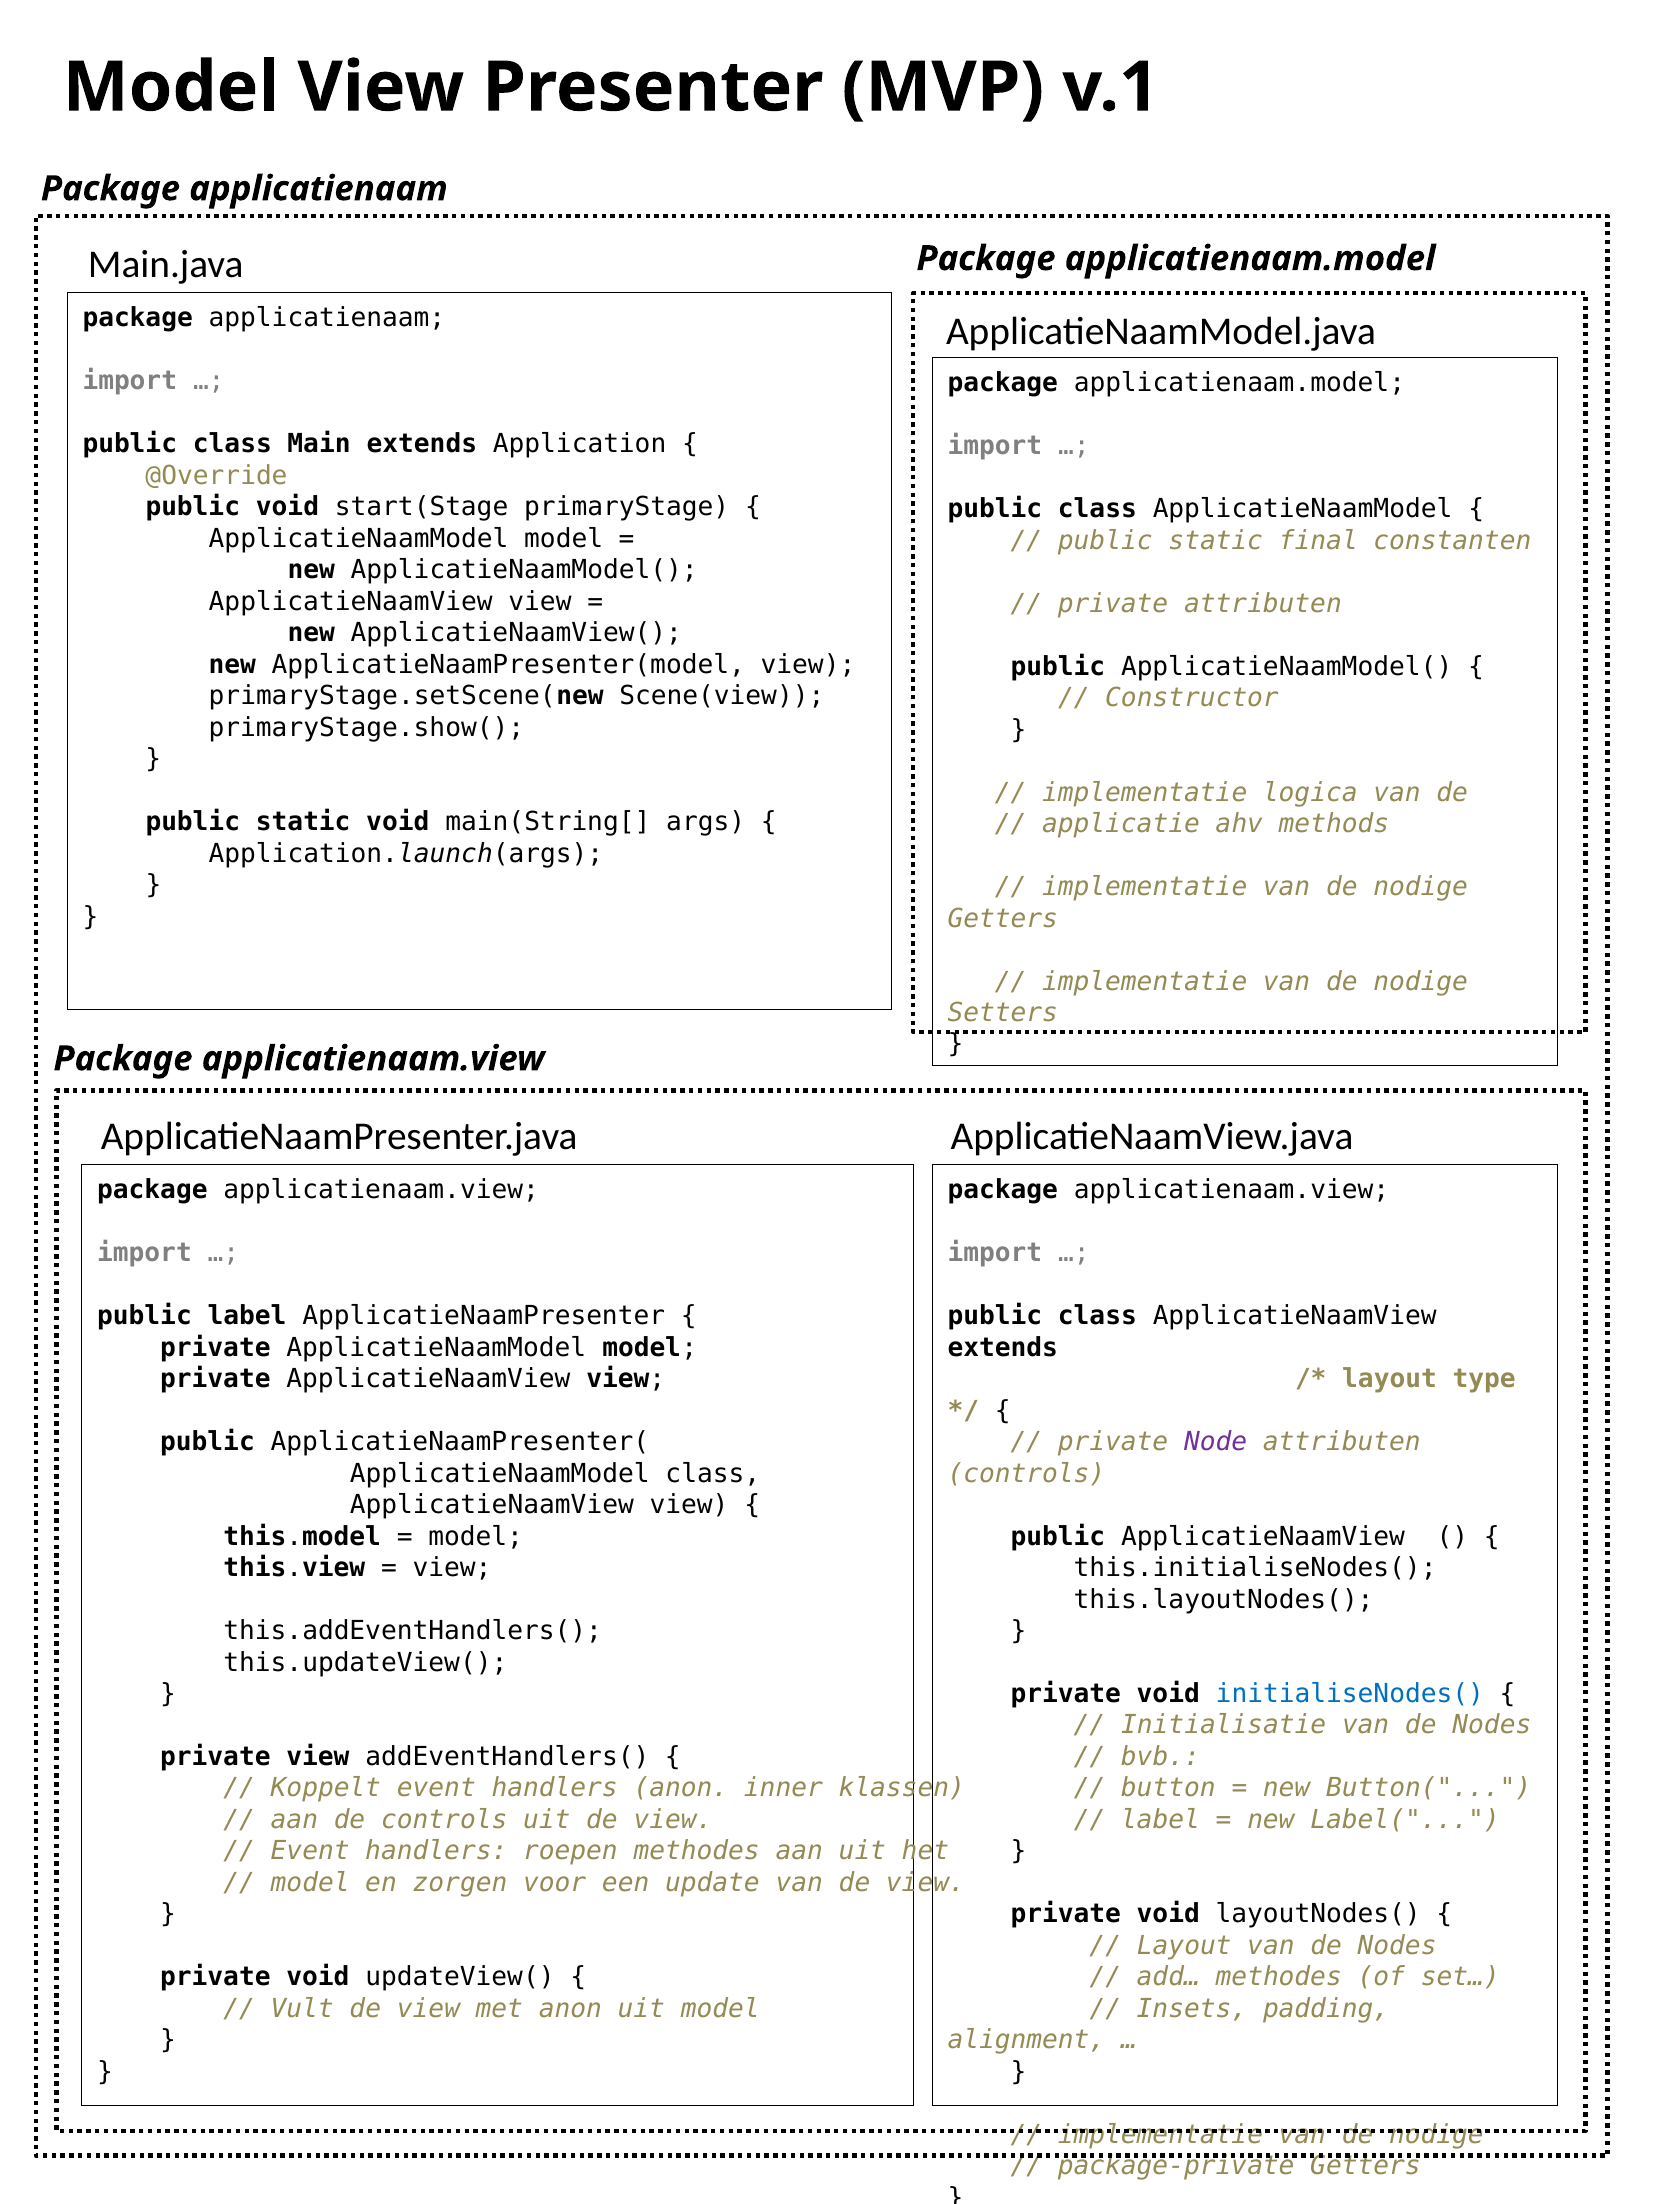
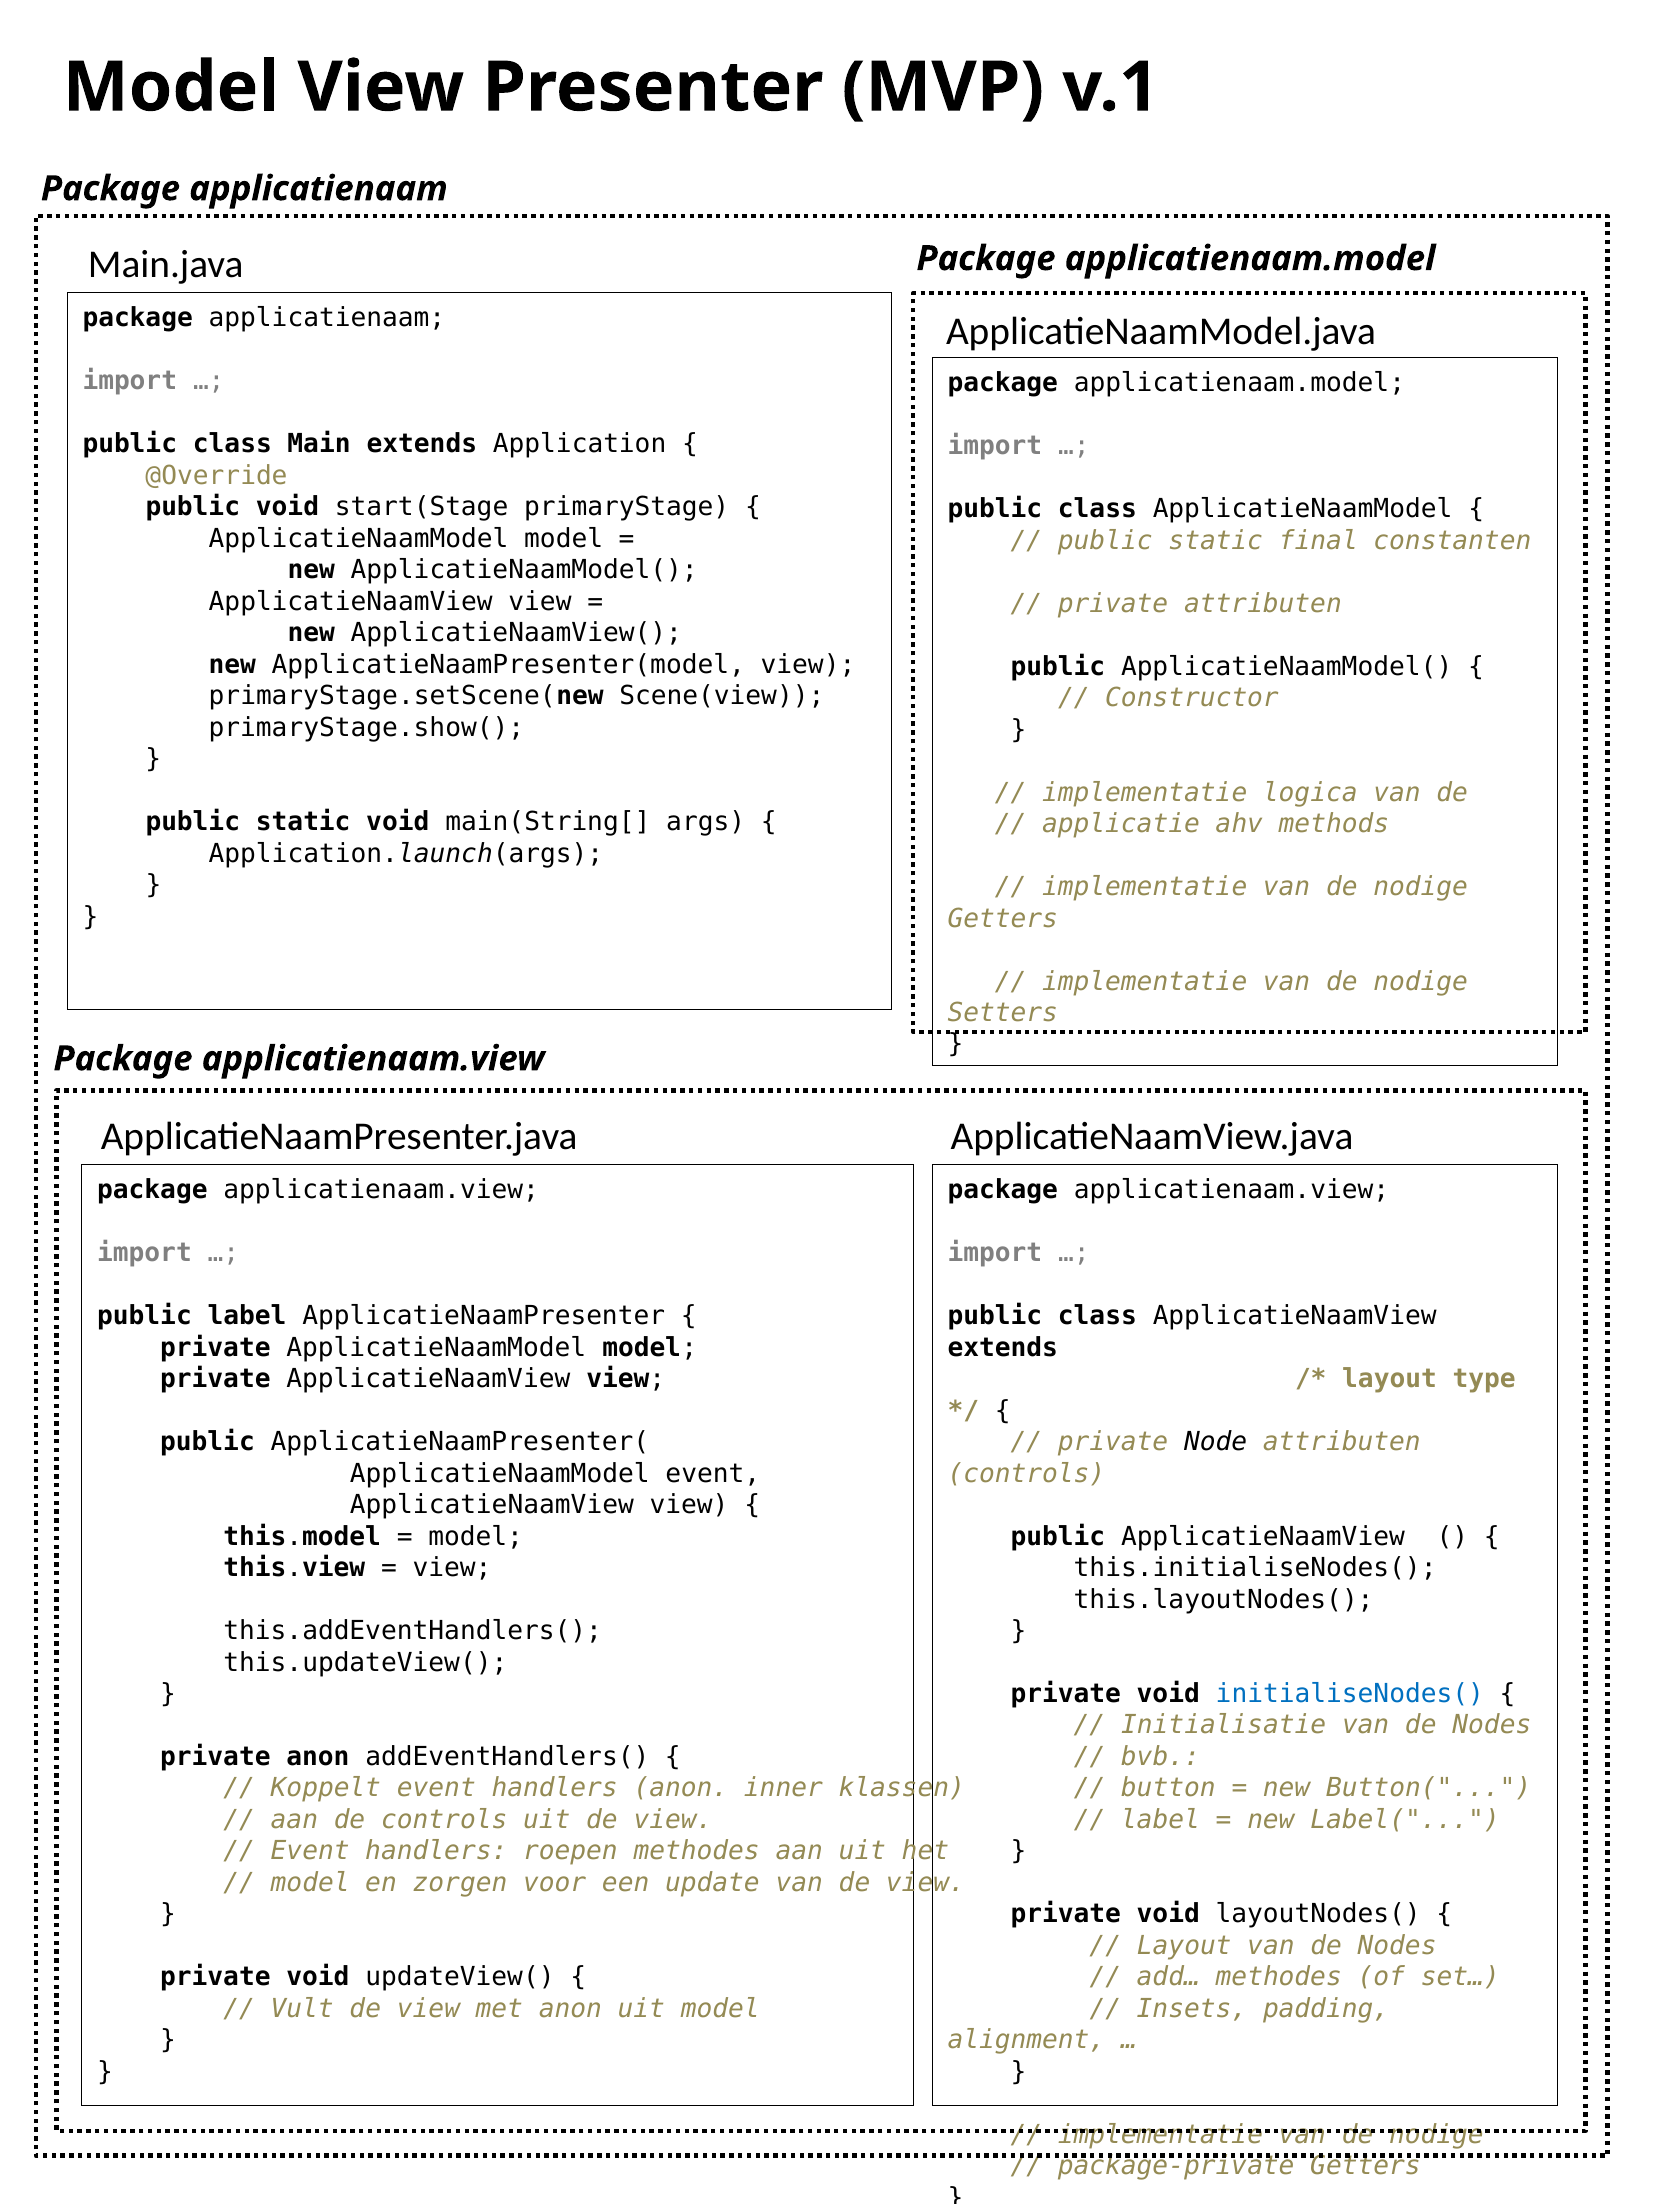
Node colour: purple -> black
ApplicatieNaamModel class: class -> event
private view: view -> anon
